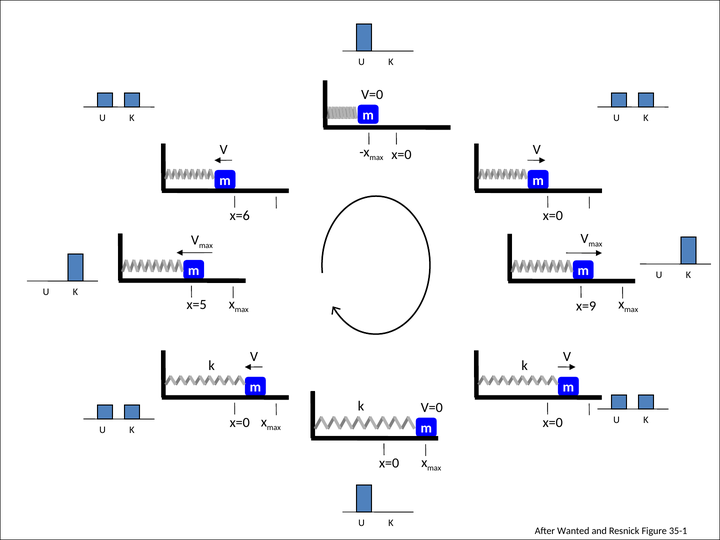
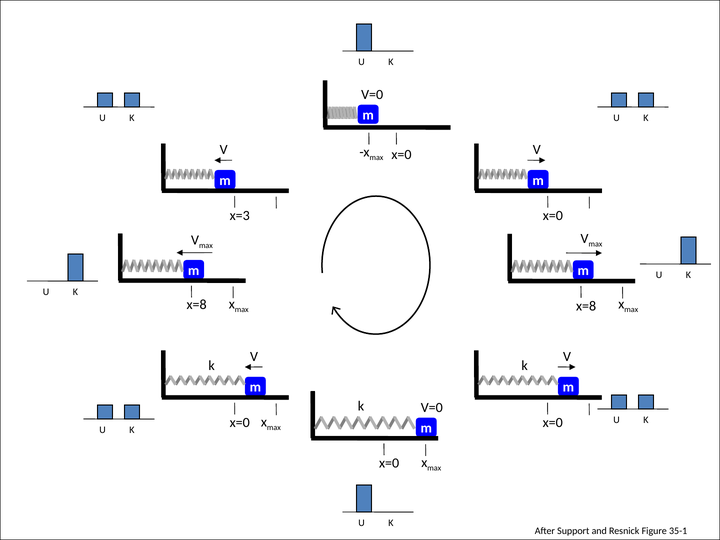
x=6: x=6 -> x=3
x=5 at (197, 305): x=5 -> x=8
x=9 at (586, 306): x=9 -> x=8
Wanted: Wanted -> Support
